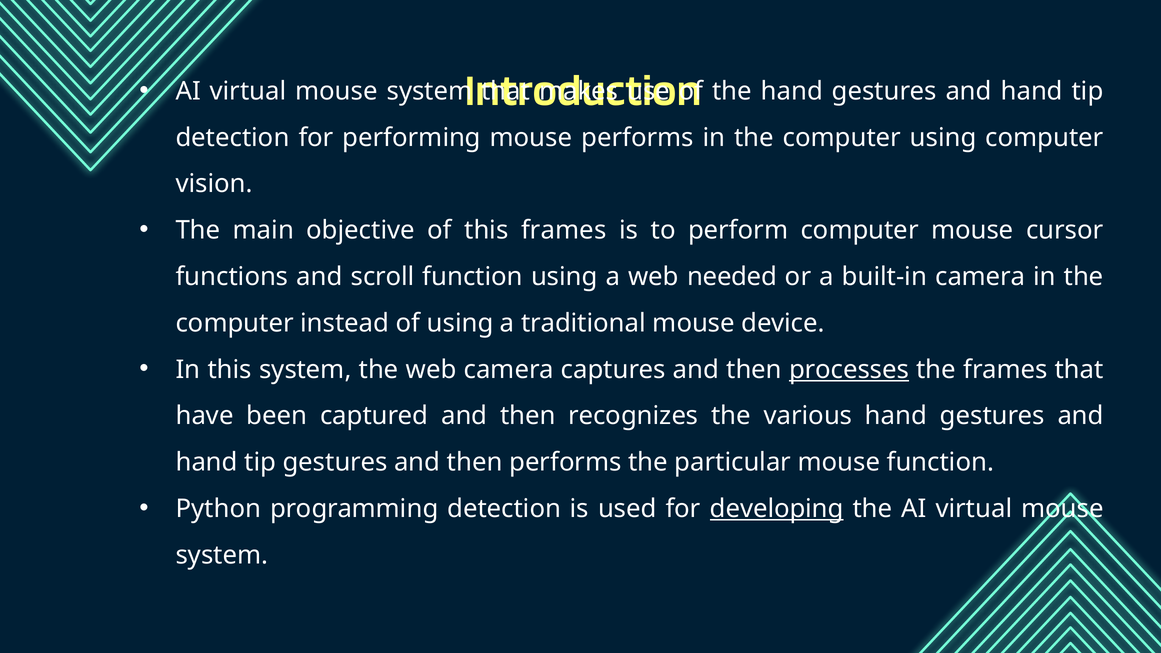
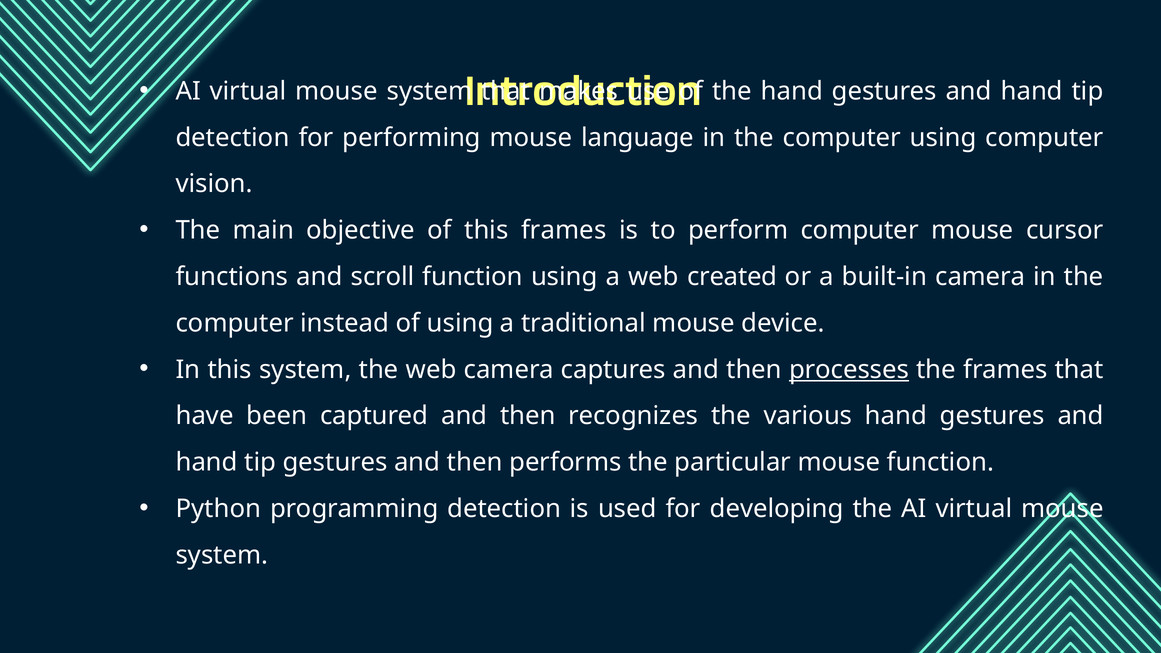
mouse performs: performs -> language
needed: needed -> created
developing underline: present -> none
